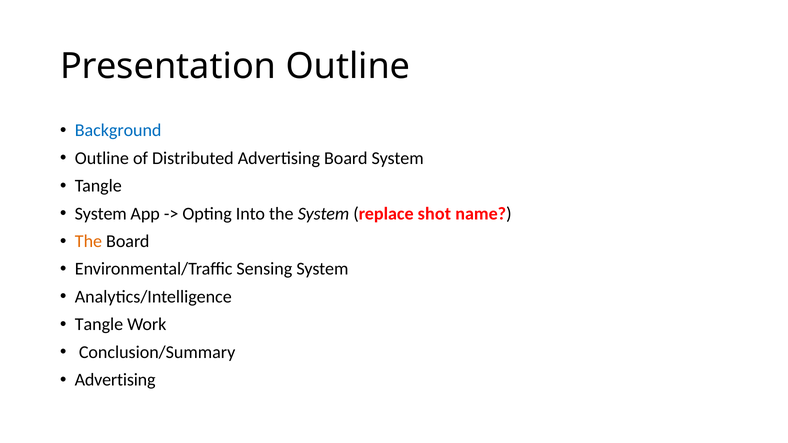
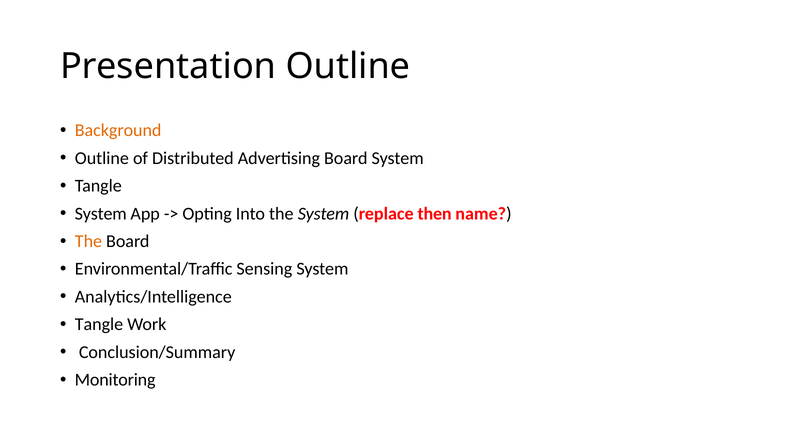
Background colour: blue -> orange
shot: shot -> then
Advertising at (115, 380): Advertising -> Monitoring
